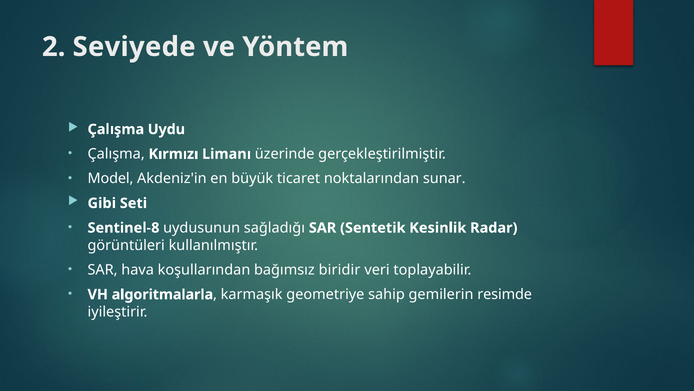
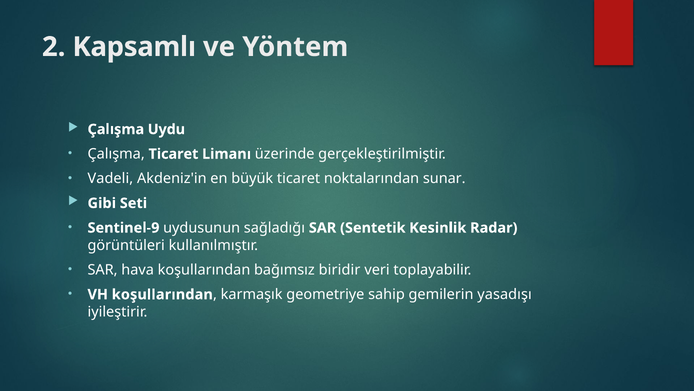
Seviyede: Seviyede -> Kapsamlı
Çalışma Kırmızı: Kırmızı -> Ticaret
Model: Model -> Vadeli
Sentinel-8: Sentinel-8 -> Sentinel-9
VH algoritmalarla: algoritmalarla -> koşullarından
resimde: resimde -> yasadışı
